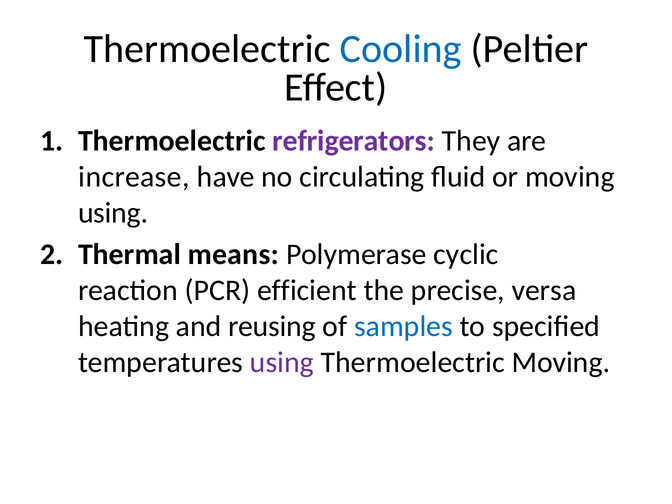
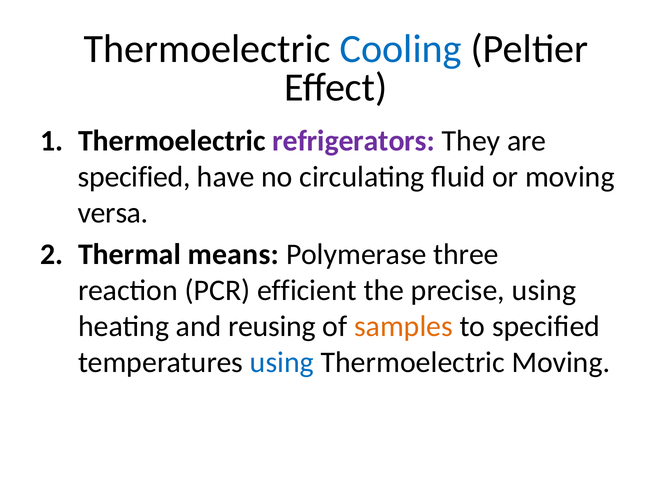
increase at (134, 177): increase -> specified
using at (113, 213): using -> versa
cyclic: cyclic -> three
precise versa: versa -> using
samples colour: blue -> orange
using at (282, 362) colour: purple -> blue
